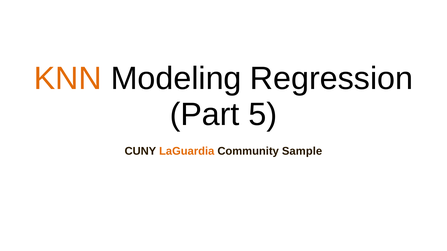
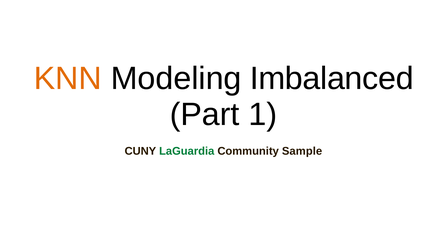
Regression: Regression -> Imbalanced
5: 5 -> 1
LaGuardia colour: orange -> green
